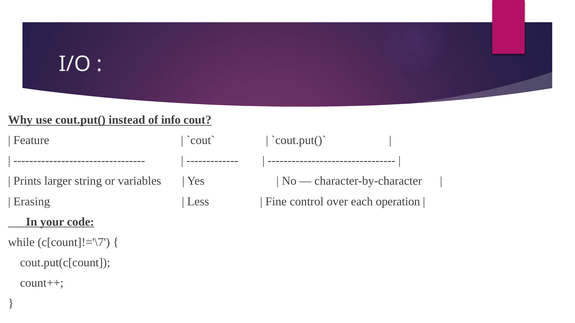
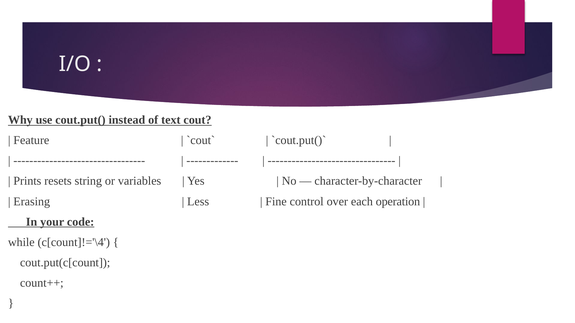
info: info -> text
larger: larger -> resets
c[count]!='\7: c[count]!='\7 -> c[count]!='\4
